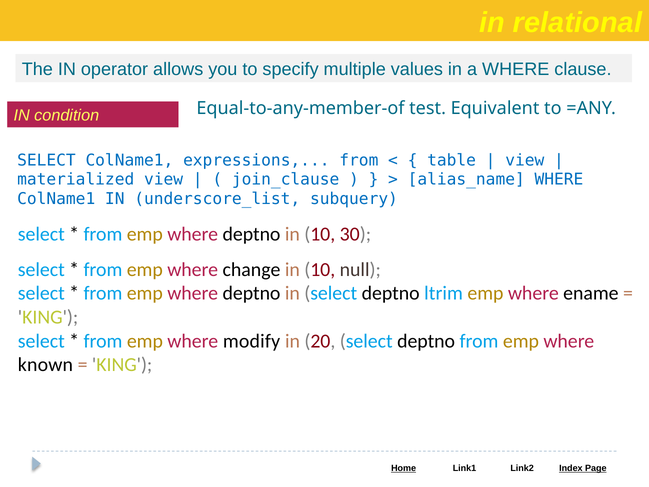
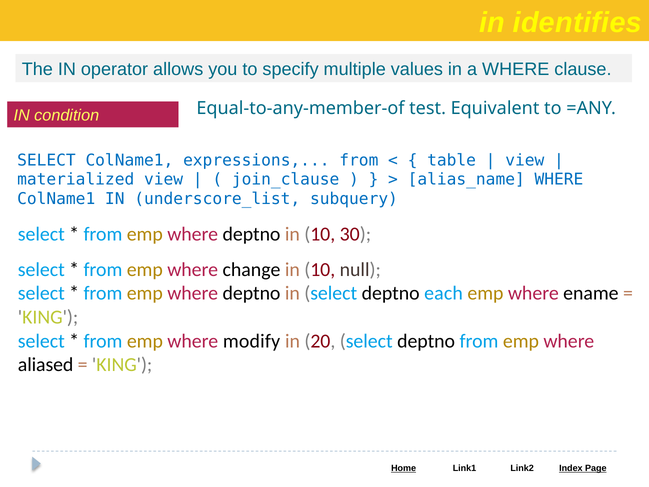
relational: relational -> identifies
ltrim: ltrim -> each
known: known -> aliased
